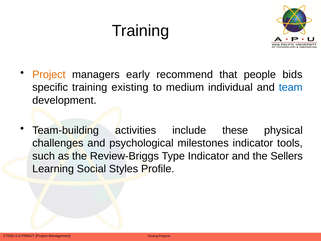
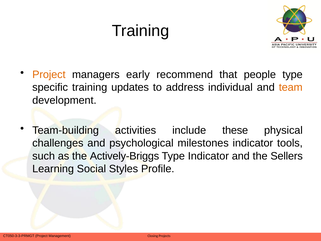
people bids: bids -> type
existing: existing -> updates
medium: medium -> address
team colour: blue -> orange
Review-Briggs: Review-Briggs -> Actively-Briggs
